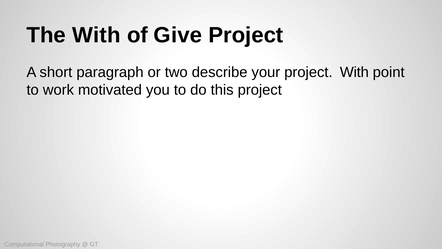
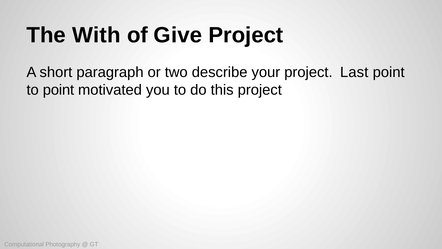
project With: With -> Last
to work: work -> point
